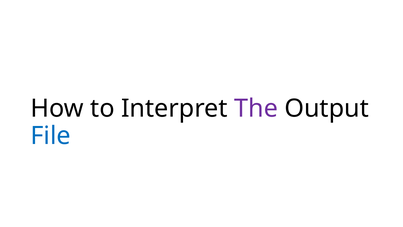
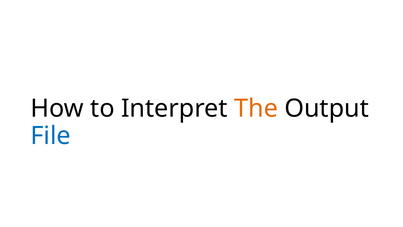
The colour: purple -> orange
